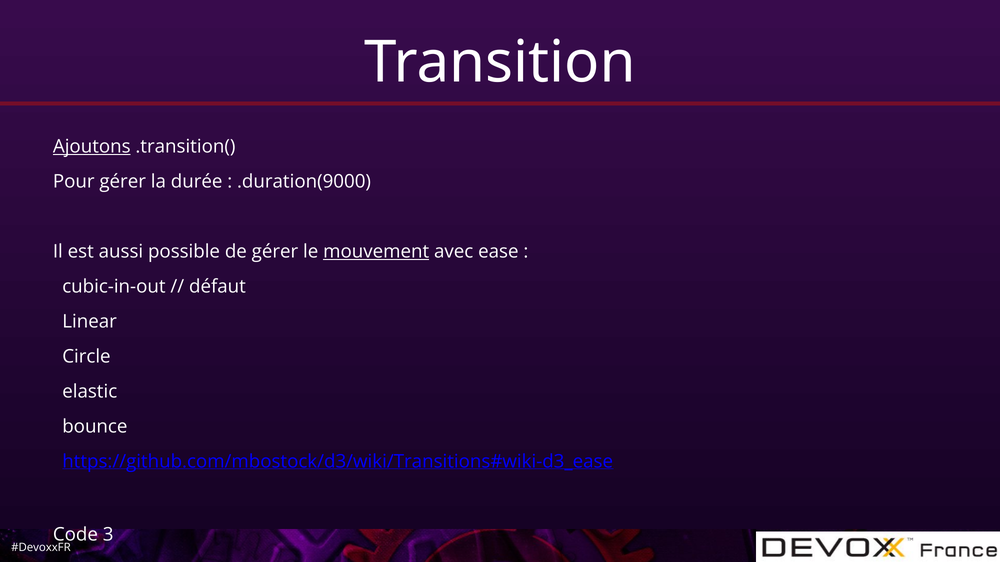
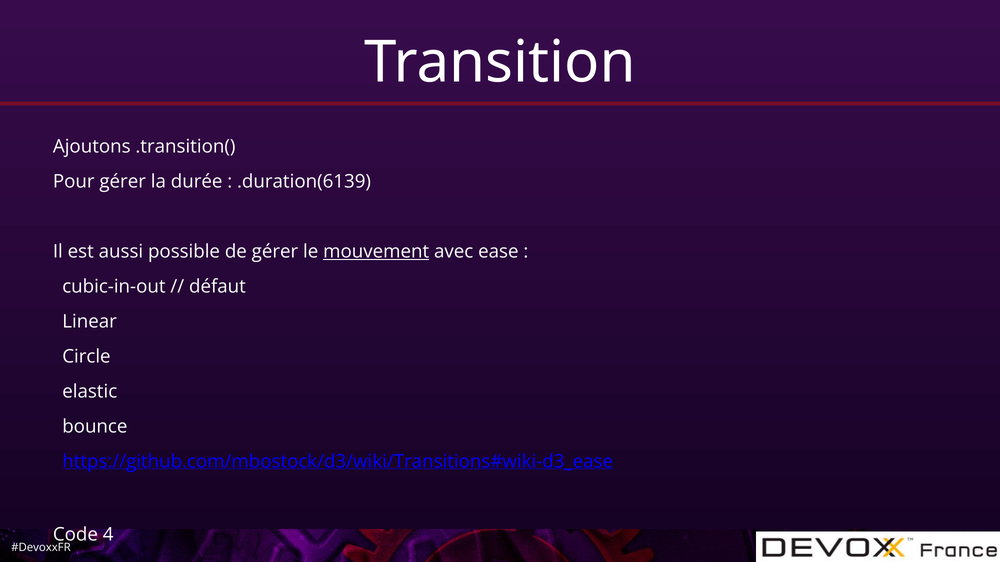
Ajoutons underline: present -> none
.duration(9000: .duration(9000 -> .duration(6139
3: 3 -> 4
